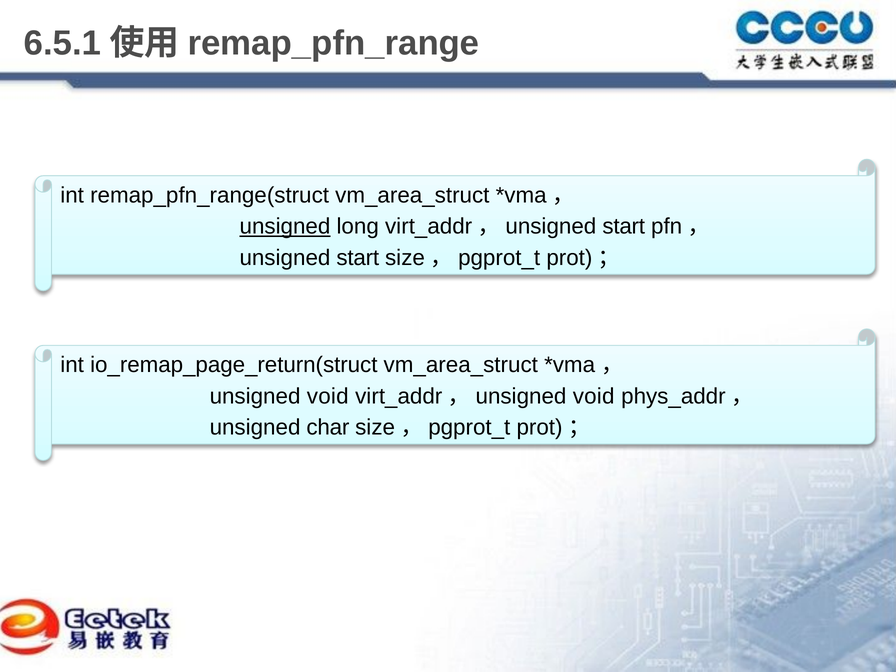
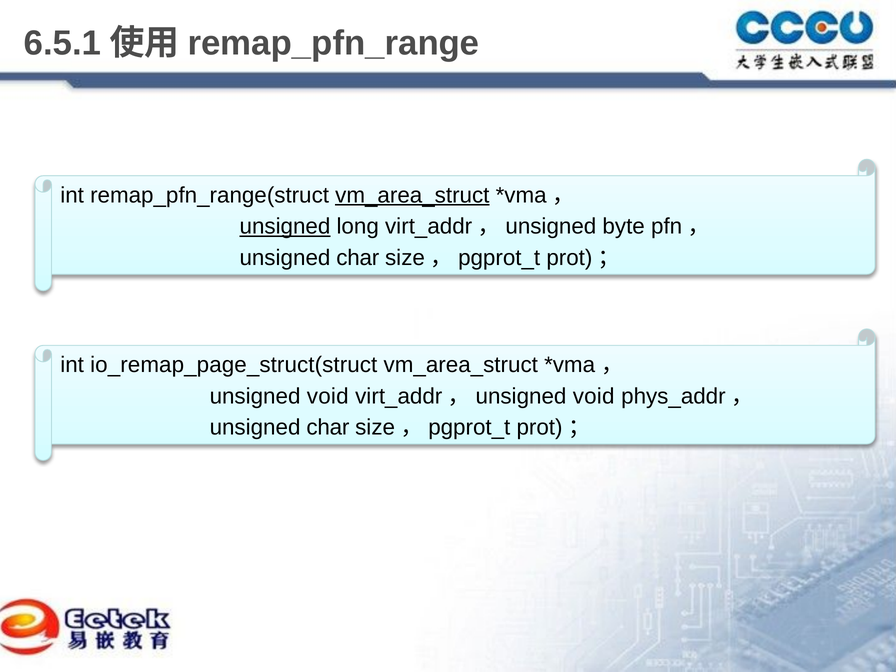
vm_area_struct at (412, 195) underline: none -> present
virt_addr，unsigned start: start -> byte
start at (358, 258): start -> char
io_remap_page_return(struct: io_remap_page_return(struct -> io_remap_page_struct(struct
